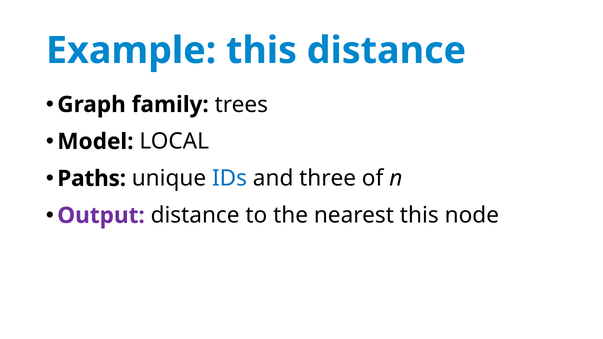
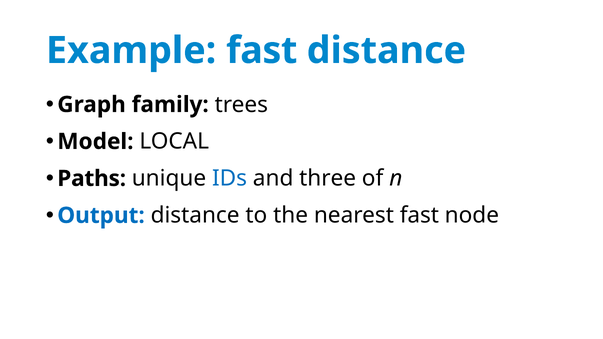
Example this: this -> fast
Output colour: purple -> blue
nearest this: this -> fast
